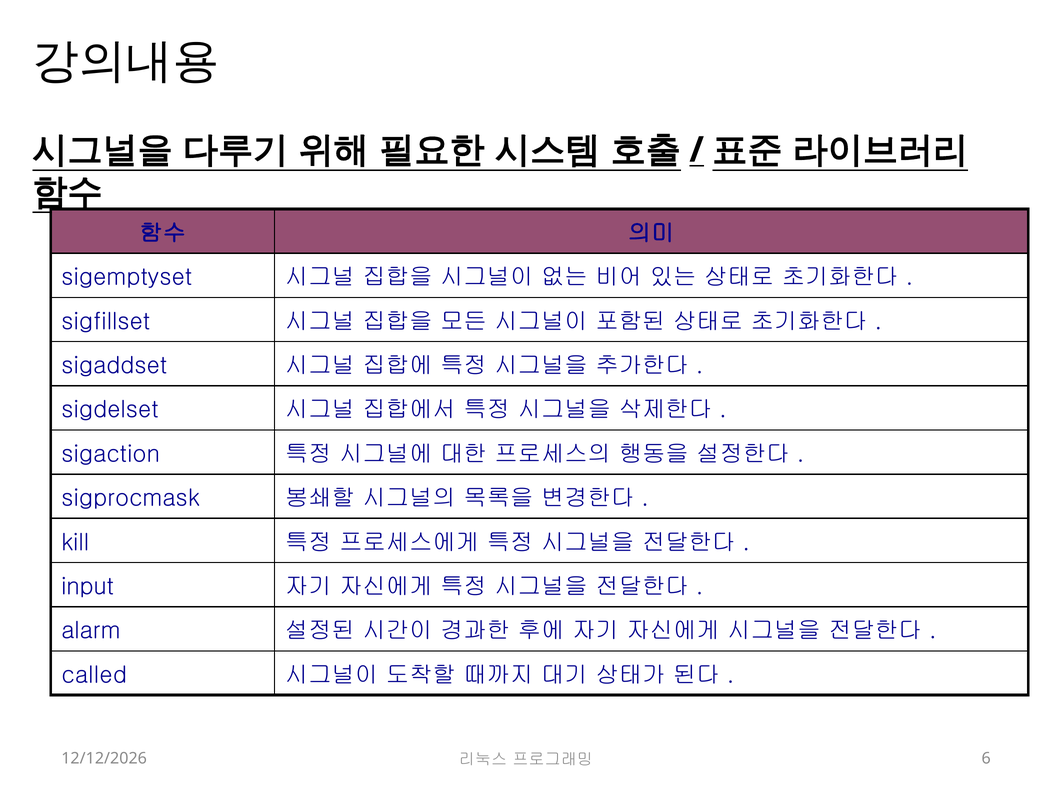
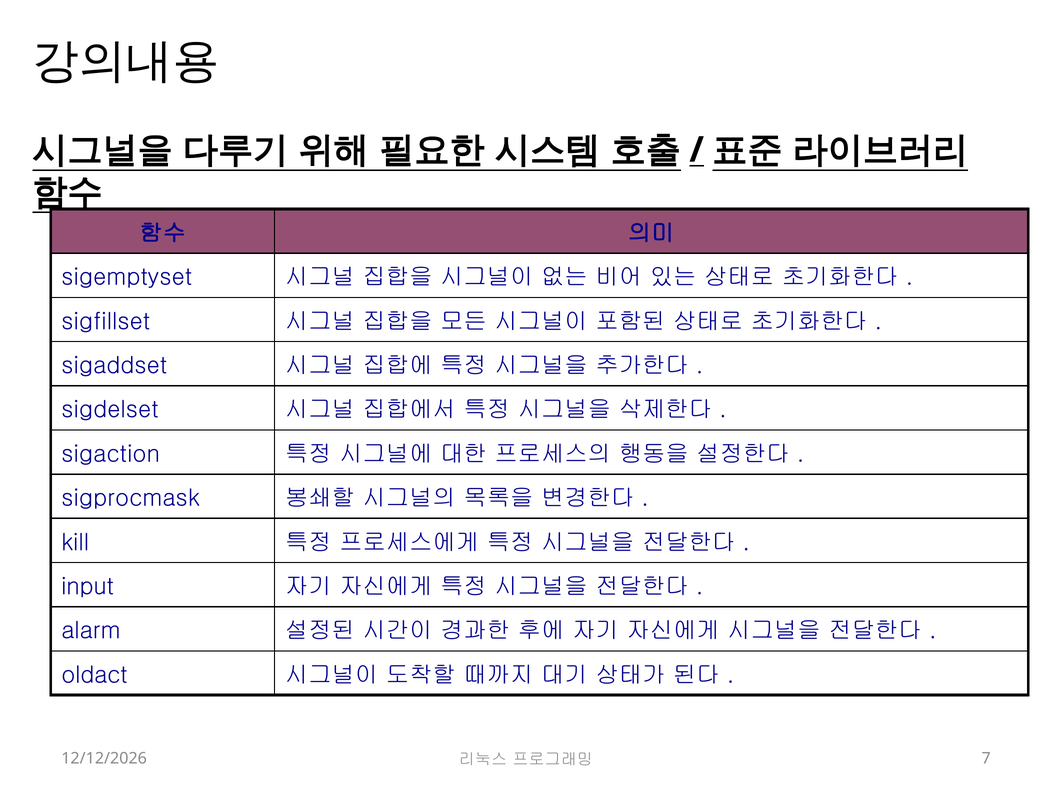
called: called -> oldact
6: 6 -> 7
